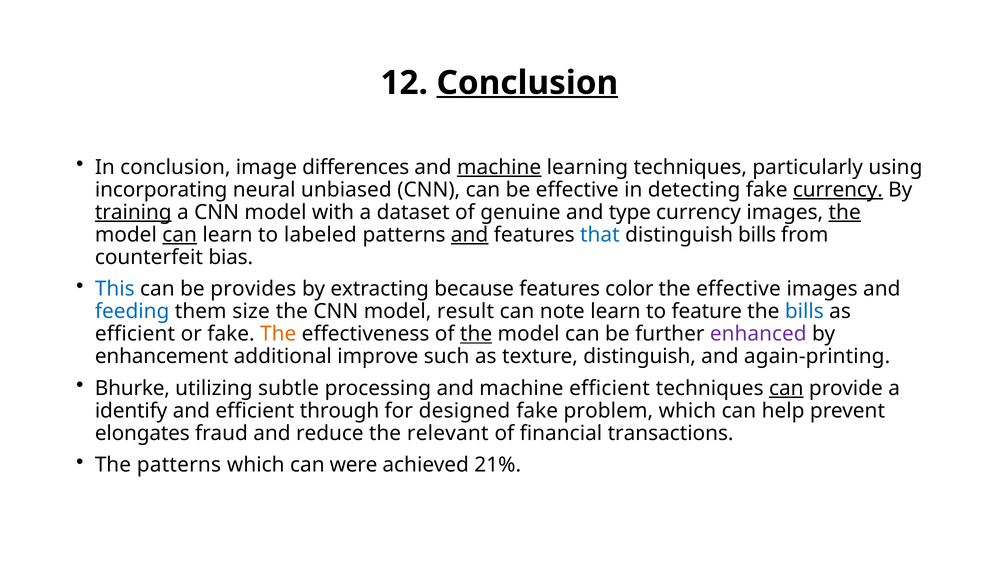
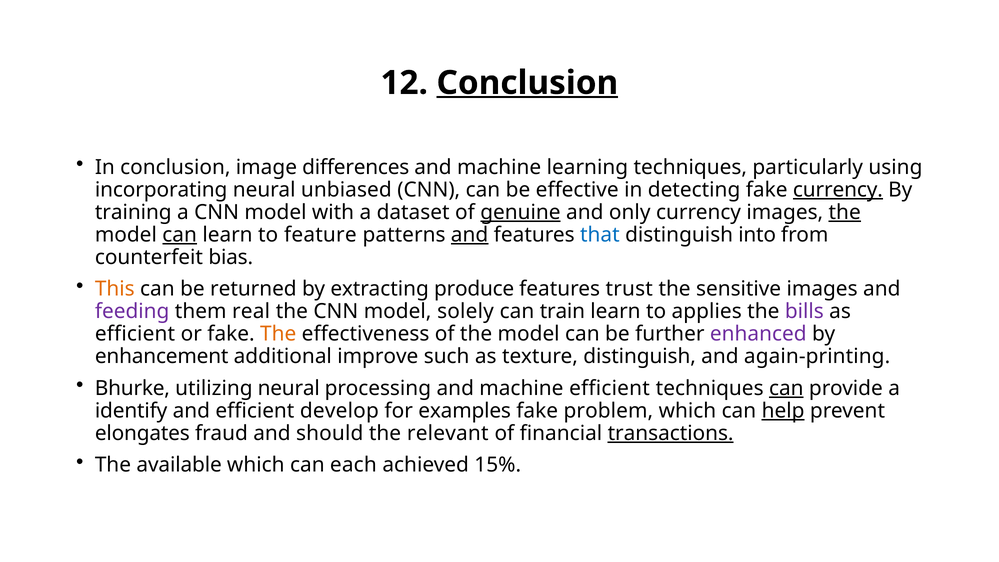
machine at (499, 167) underline: present -> none
training underline: present -> none
genuine underline: none -> present
type: type -> only
labeled: labeled -> feature
distinguish bills: bills -> into
This colour: blue -> orange
provides: provides -> returned
because: because -> produce
color: color -> trust
the effective: effective -> sensitive
feeding colour: blue -> purple
size: size -> real
result: result -> solely
note: note -> train
feature: feature -> applies
bills at (804, 311) colour: blue -> purple
the at (476, 334) underline: present -> none
utilizing subtle: subtle -> neural
through: through -> develop
designed: designed -> examples
help underline: none -> present
reduce: reduce -> should
transactions underline: none -> present
The patterns: patterns -> available
were: were -> each
21%: 21% -> 15%
